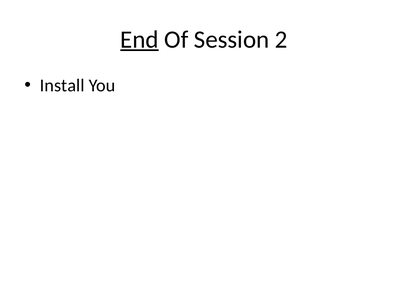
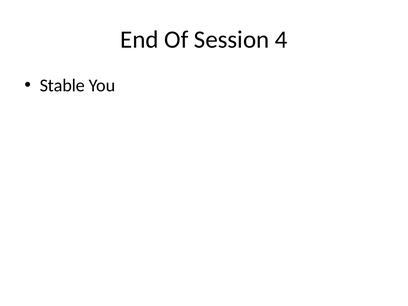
End underline: present -> none
2: 2 -> 4
Install: Install -> Stable
